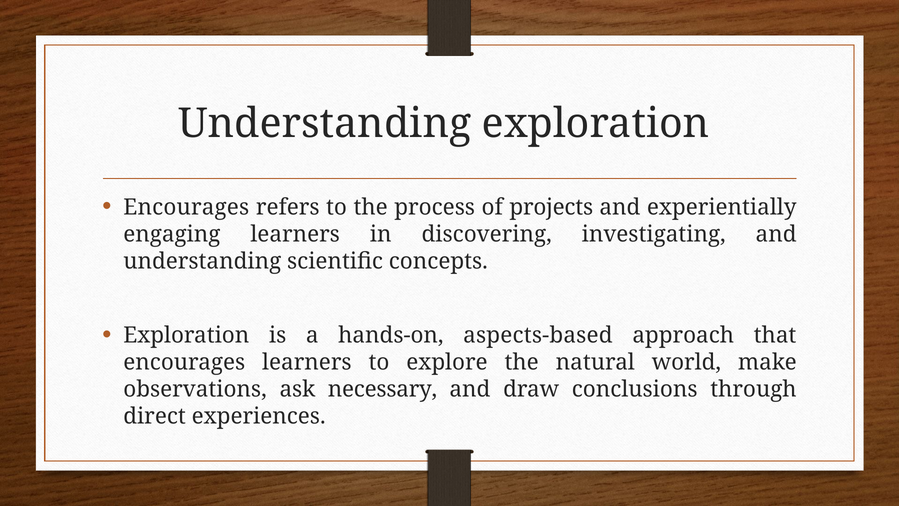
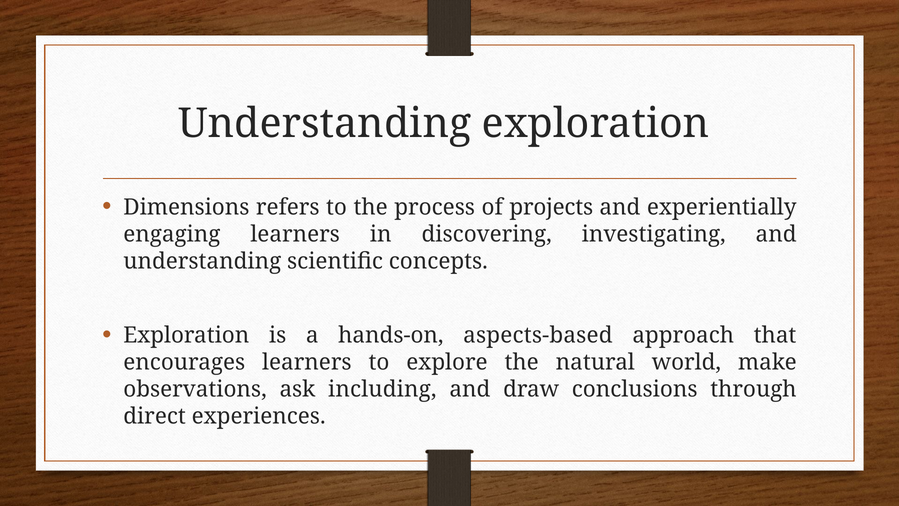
Encourages at (186, 207): Encourages -> Dimensions
necessary: necessary -> including
